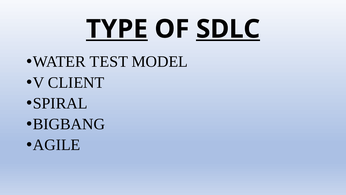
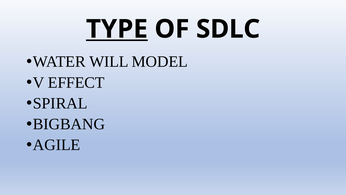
SDLC underline: present -> none
TEST: TEST -> WILL
CLIENT: CLIENT -> EFFECT
